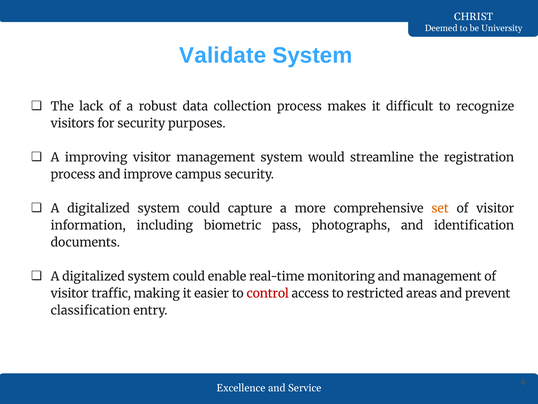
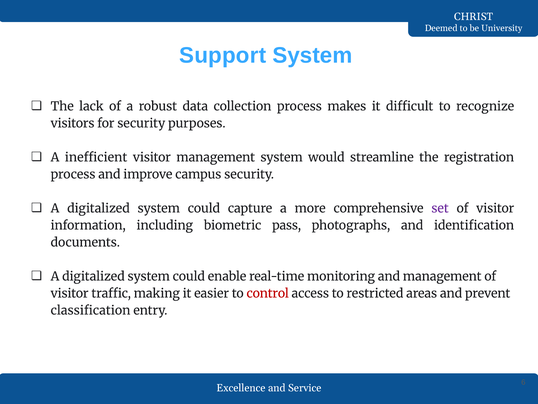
Validate: Validate -> Support
improving: improving -> inefficient
set colour: orange -> purple
